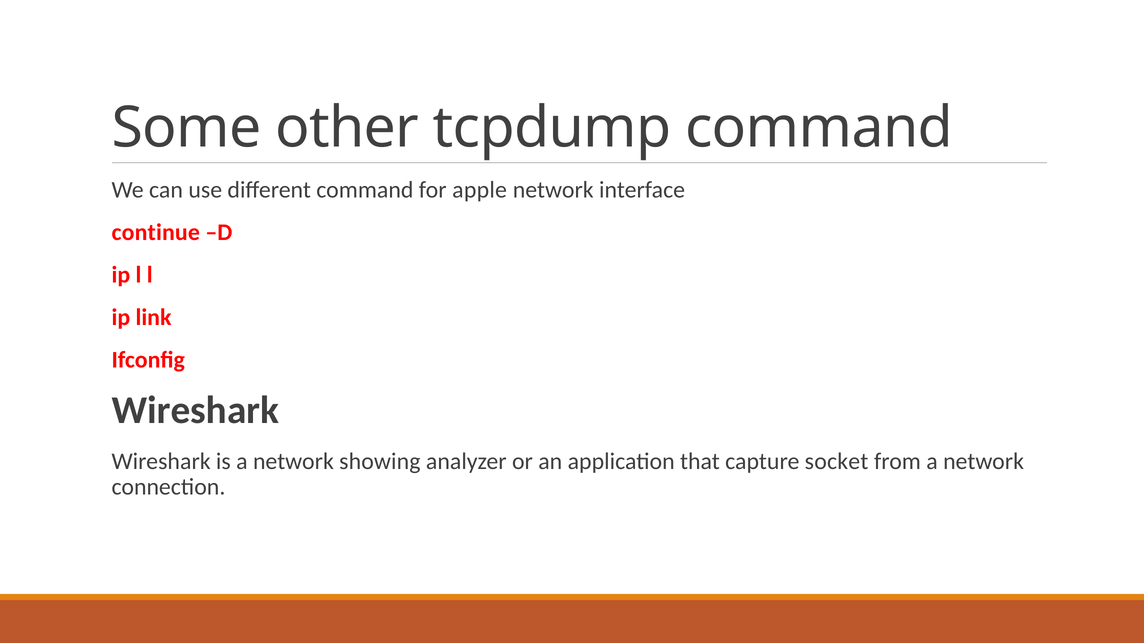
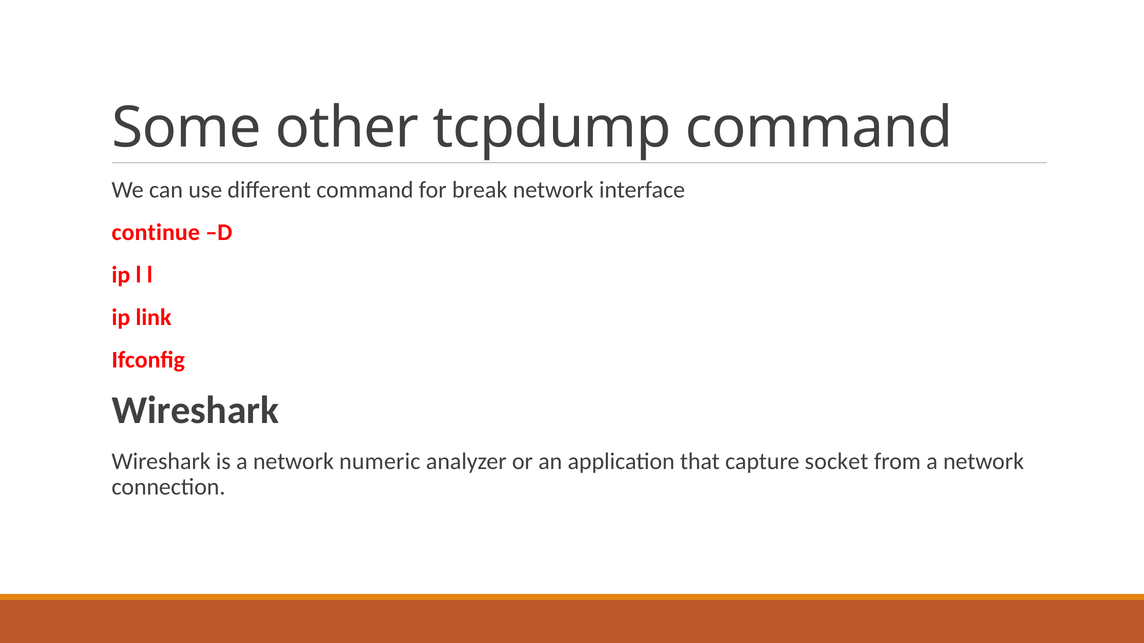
apple: apple -> break
showing: showing -> numeric
